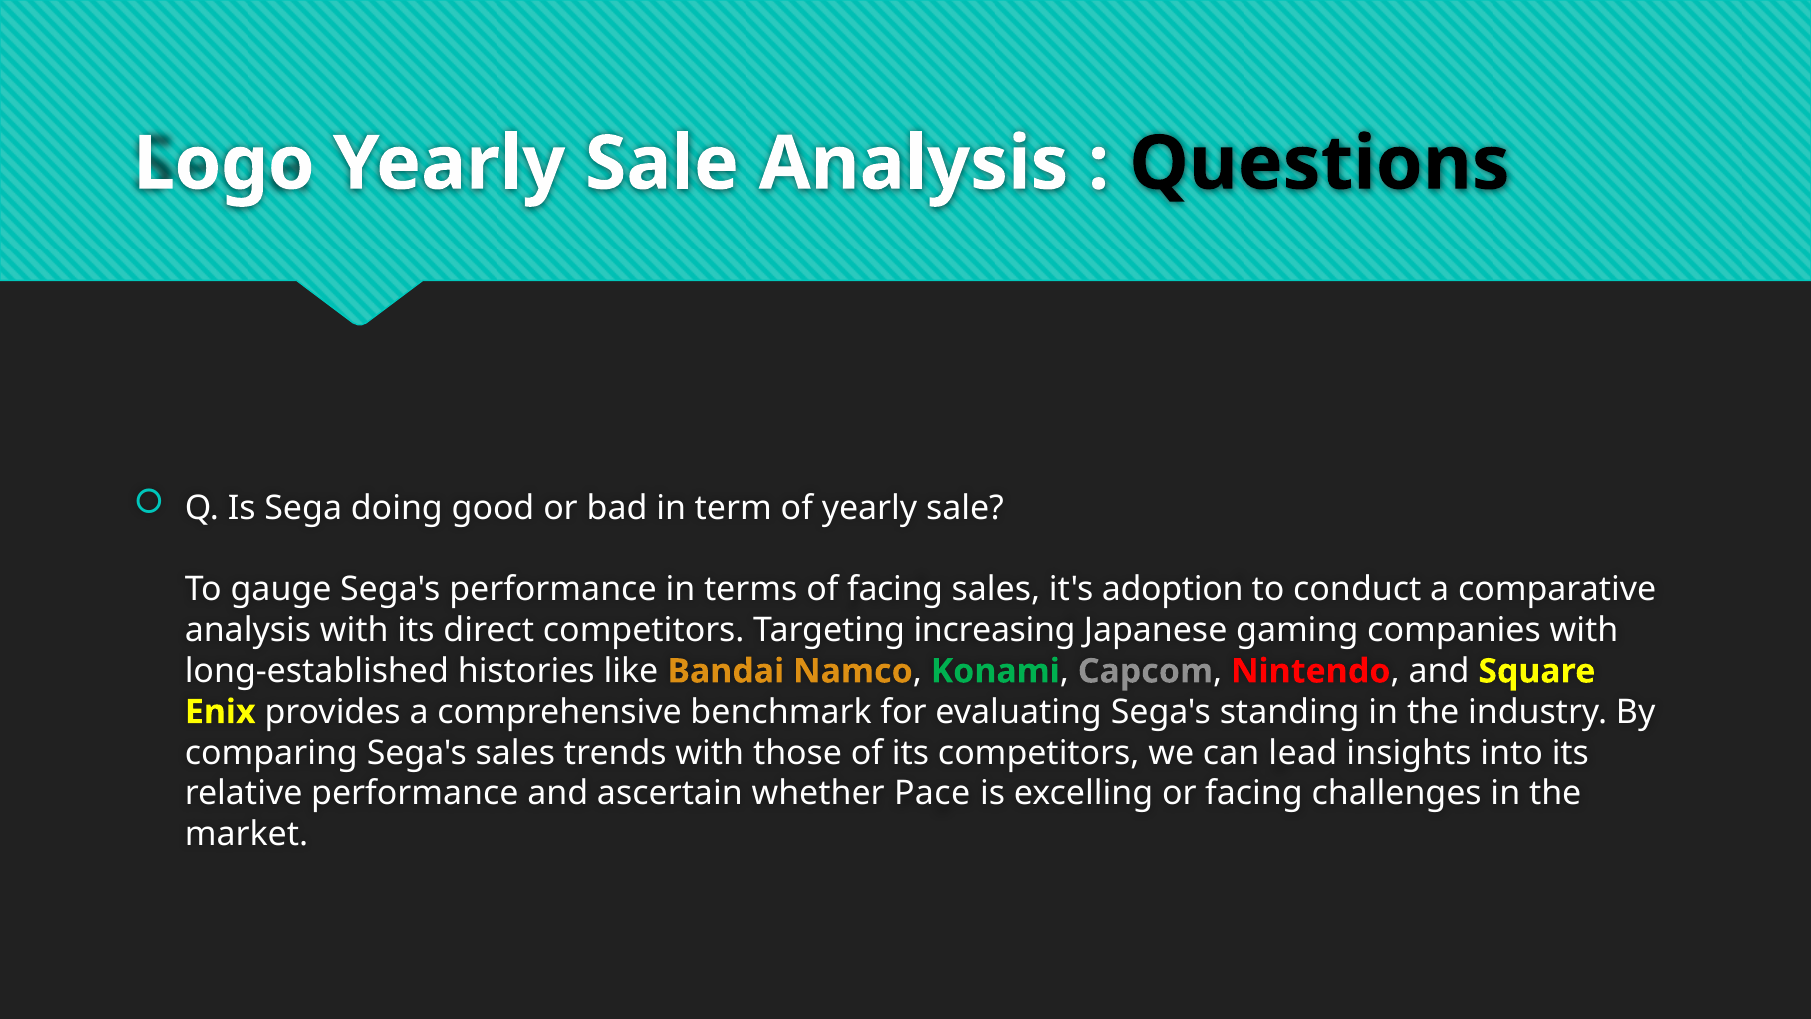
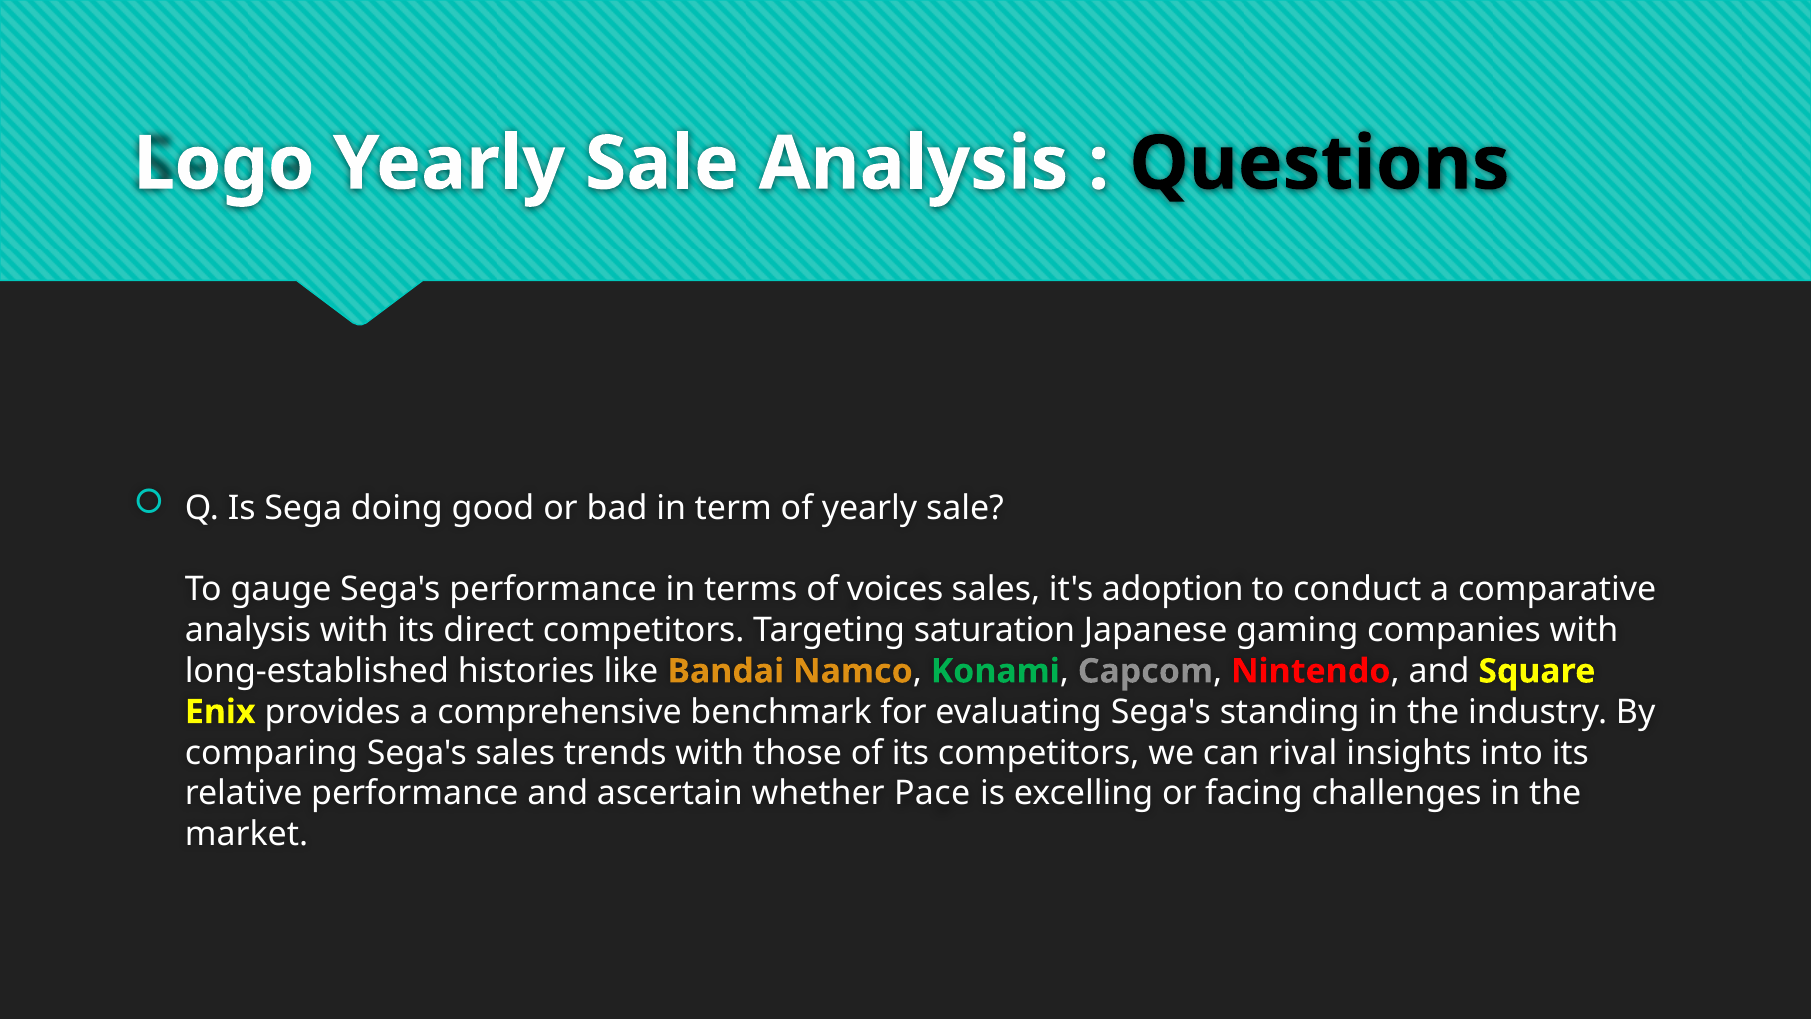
of facing: facing -> voices
increasing: increasing -> saturation
lead: lead -> rival
